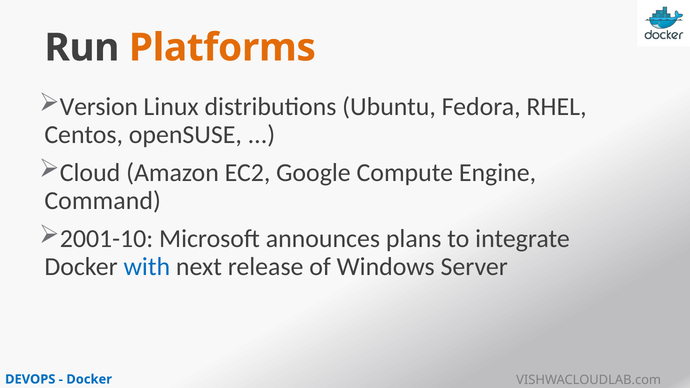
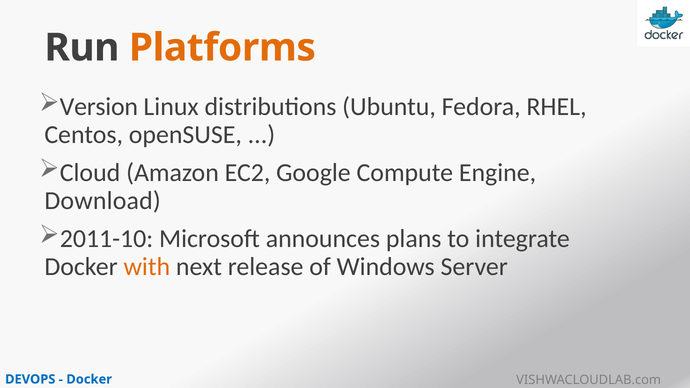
Command: Command -> Download
2001-10: 2001-10 -> 2011-10
with colour: blue -> orange
